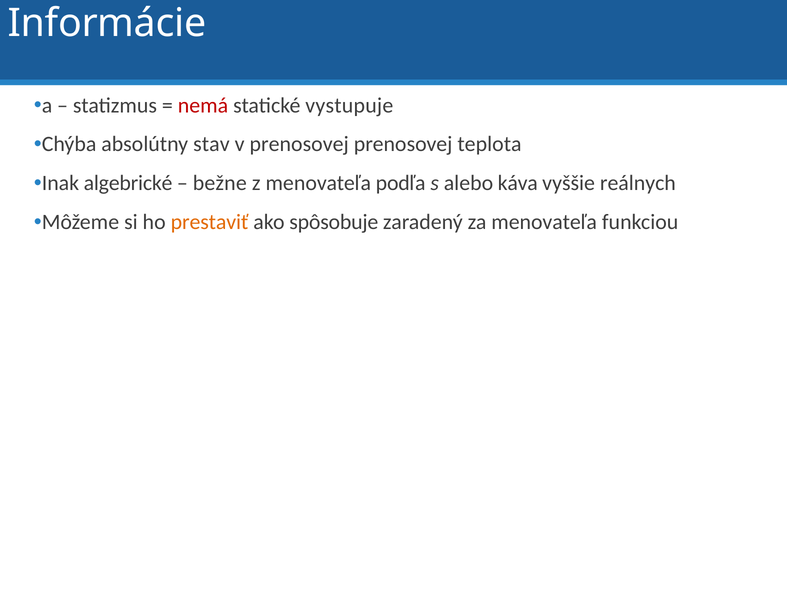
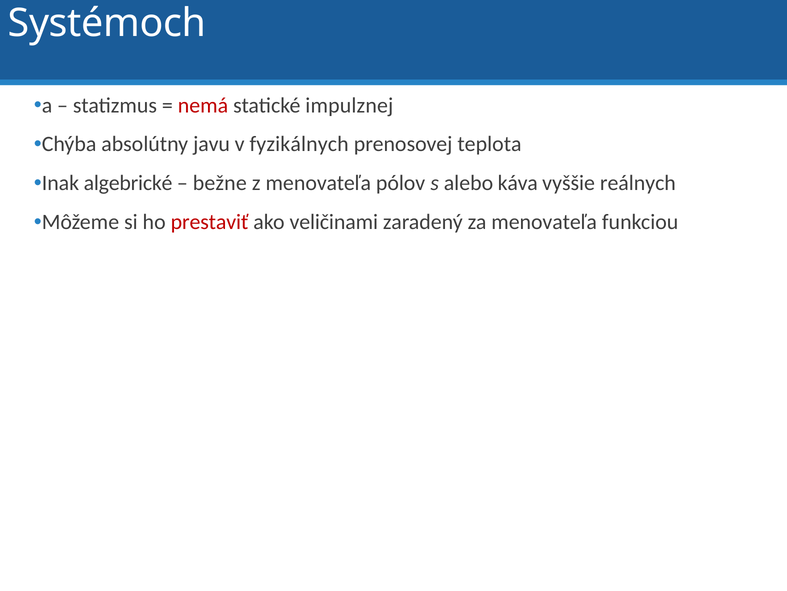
Informácie: Informácie -> Systémoch
vystupuje: vystupuje -> impulznej
stav: stav -> javu
v prenosovej: prenosovej -> fyzikálnych
podľa: podľa -> pólov
prestaviť colour: orange -> red
spôsobuje: spôsobuje -> veličinami
